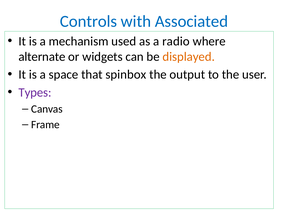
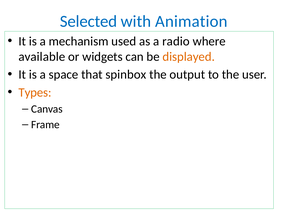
Controls: Controls -> Selected
Associated: Associated -> Animation
alternate: alternate -> available
Types colour: purple -> orange
